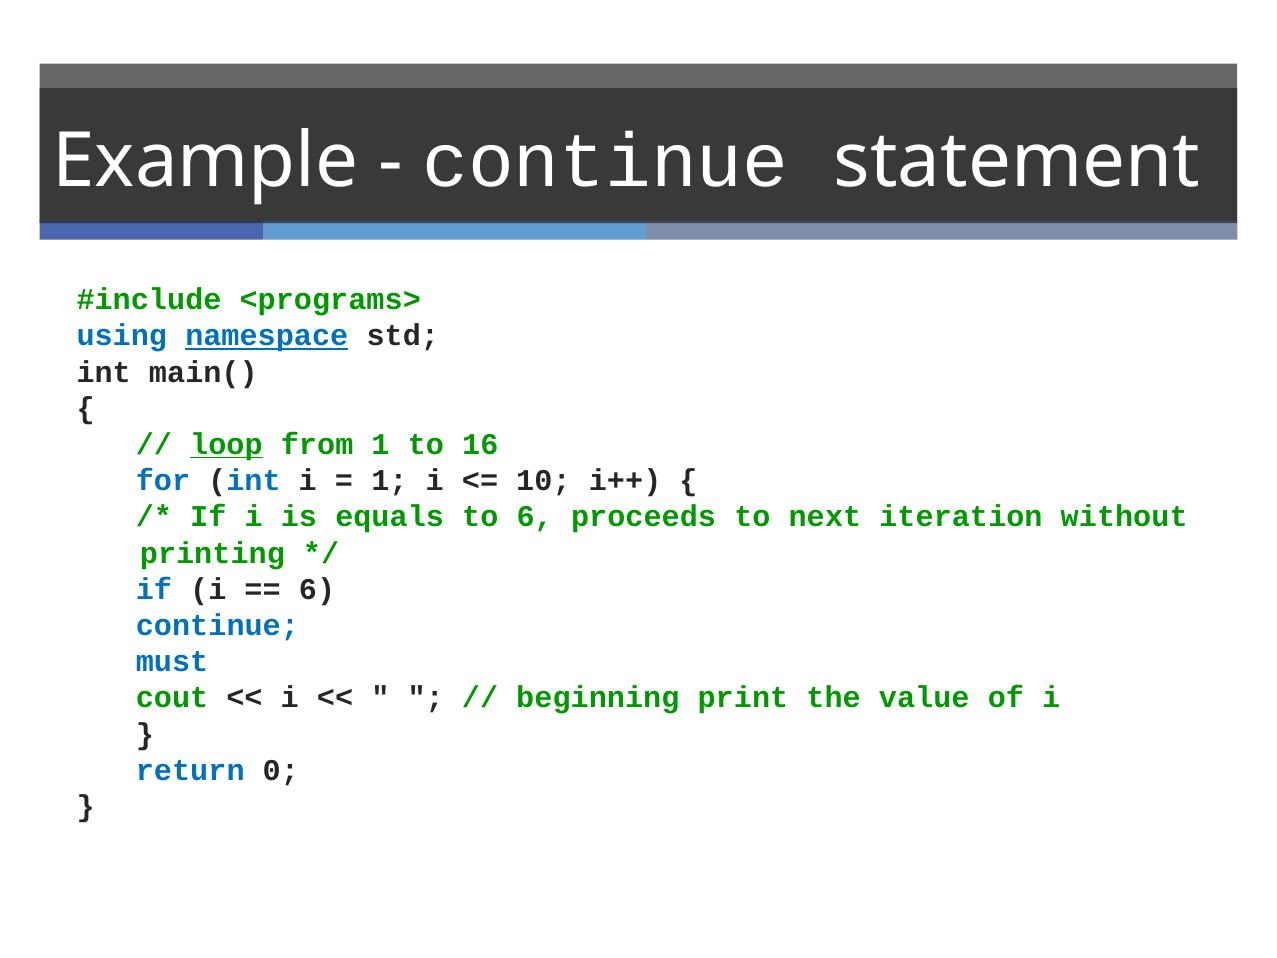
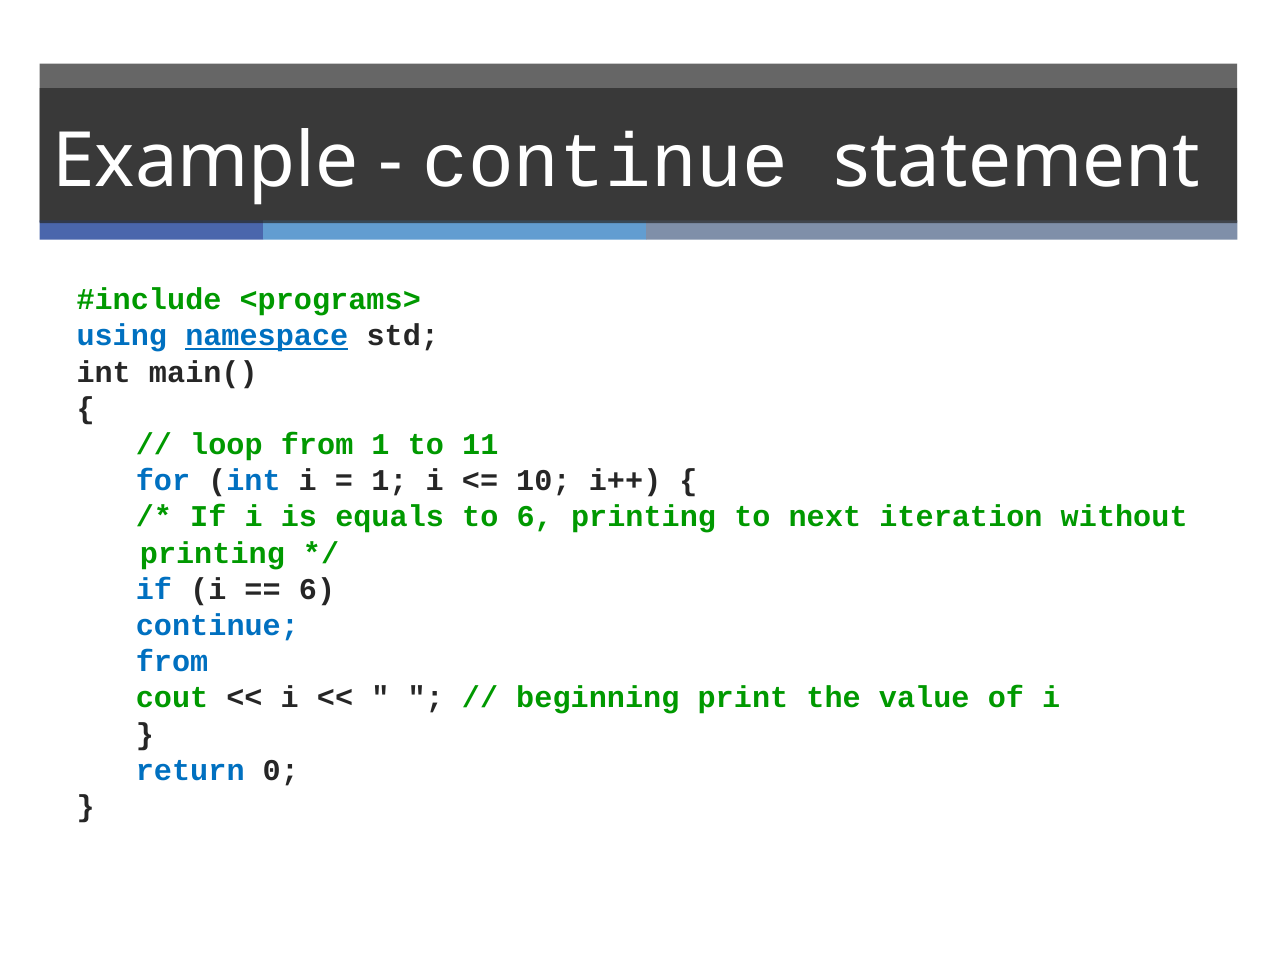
loop underline: present -> none
16: 16 -> 11
6 proceeds: proceeds -> printing
must at (172, 662): must -> from
